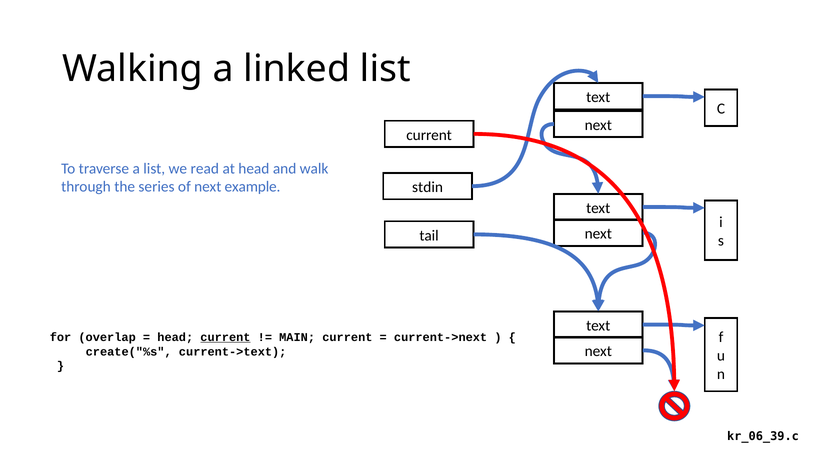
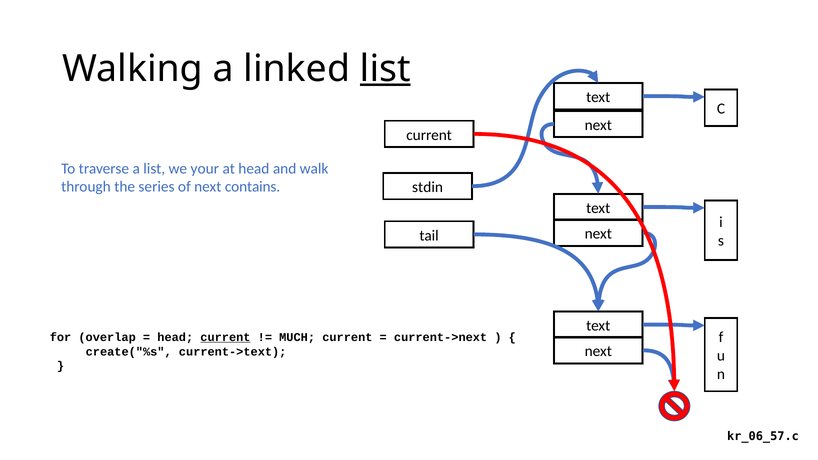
list at (385, 69) underline: none -> present
read: read -> your
example: example -> contains
MAIN: MAIN -> MUCH
kr_06_39.c: kr_06_39.c -> kr_06_57.c
